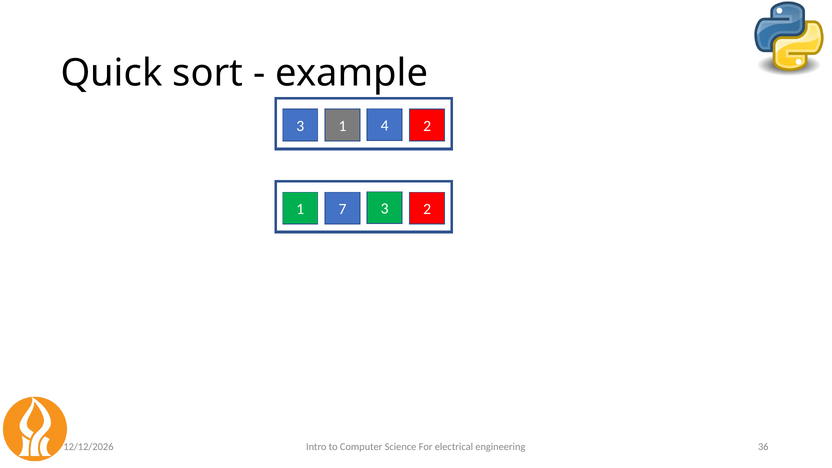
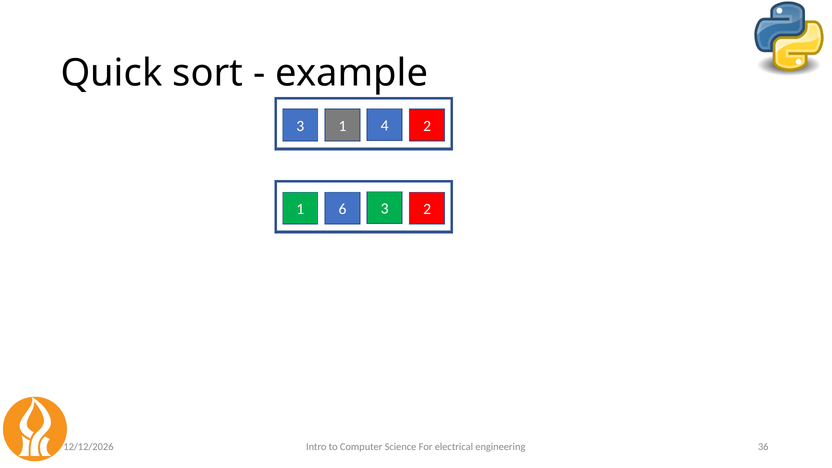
7: 7 -> 6
